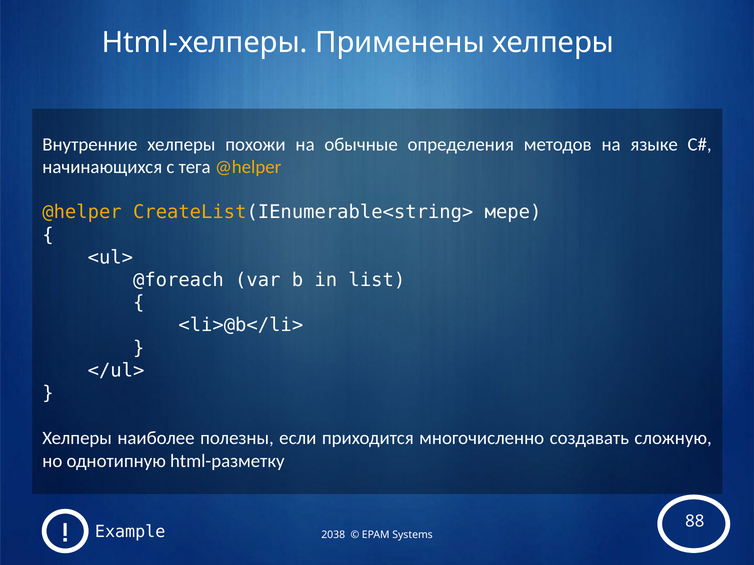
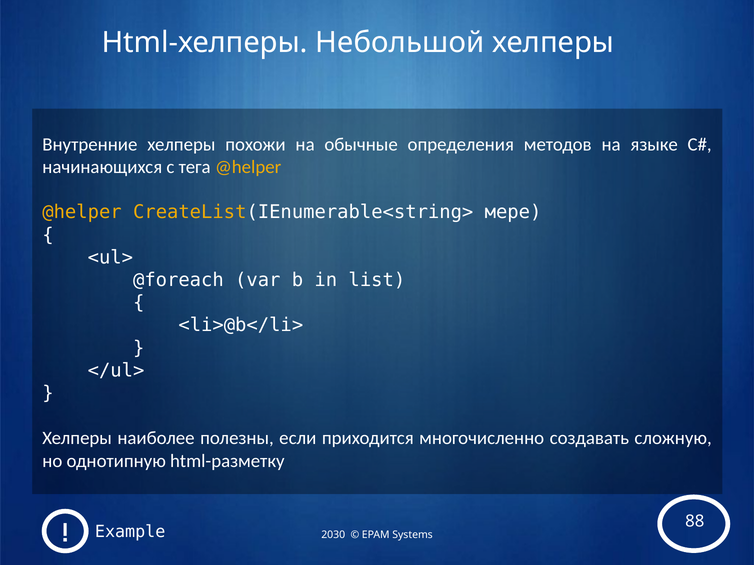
Применены: Применены -> Небольшой
2038: 2038 -> 2030
